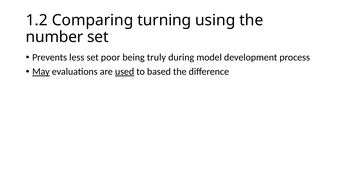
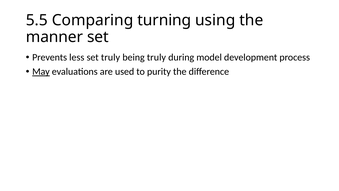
1.2: 1.2 -> 5.5
number: number -> manner
set poor: poor -> truly
used underline: present -> none
based: based -> purity
